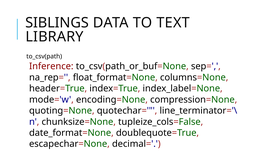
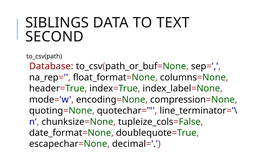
LIBRARY: LIBRARY -> SECOND
Inference: Inference -> Database
